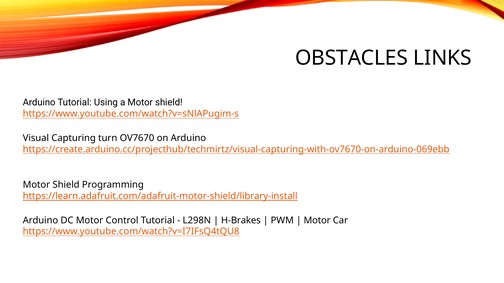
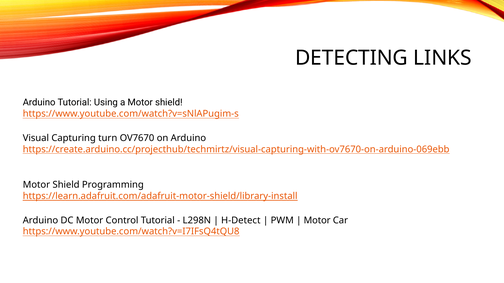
OBSTACLES: OBSTACLES -> DETECTING
H-Brakes: H-Brakes -> H-Detect
